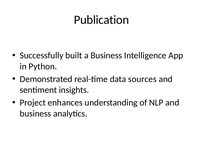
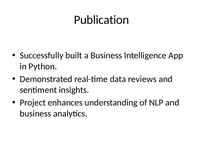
sources: sources -> reviews
